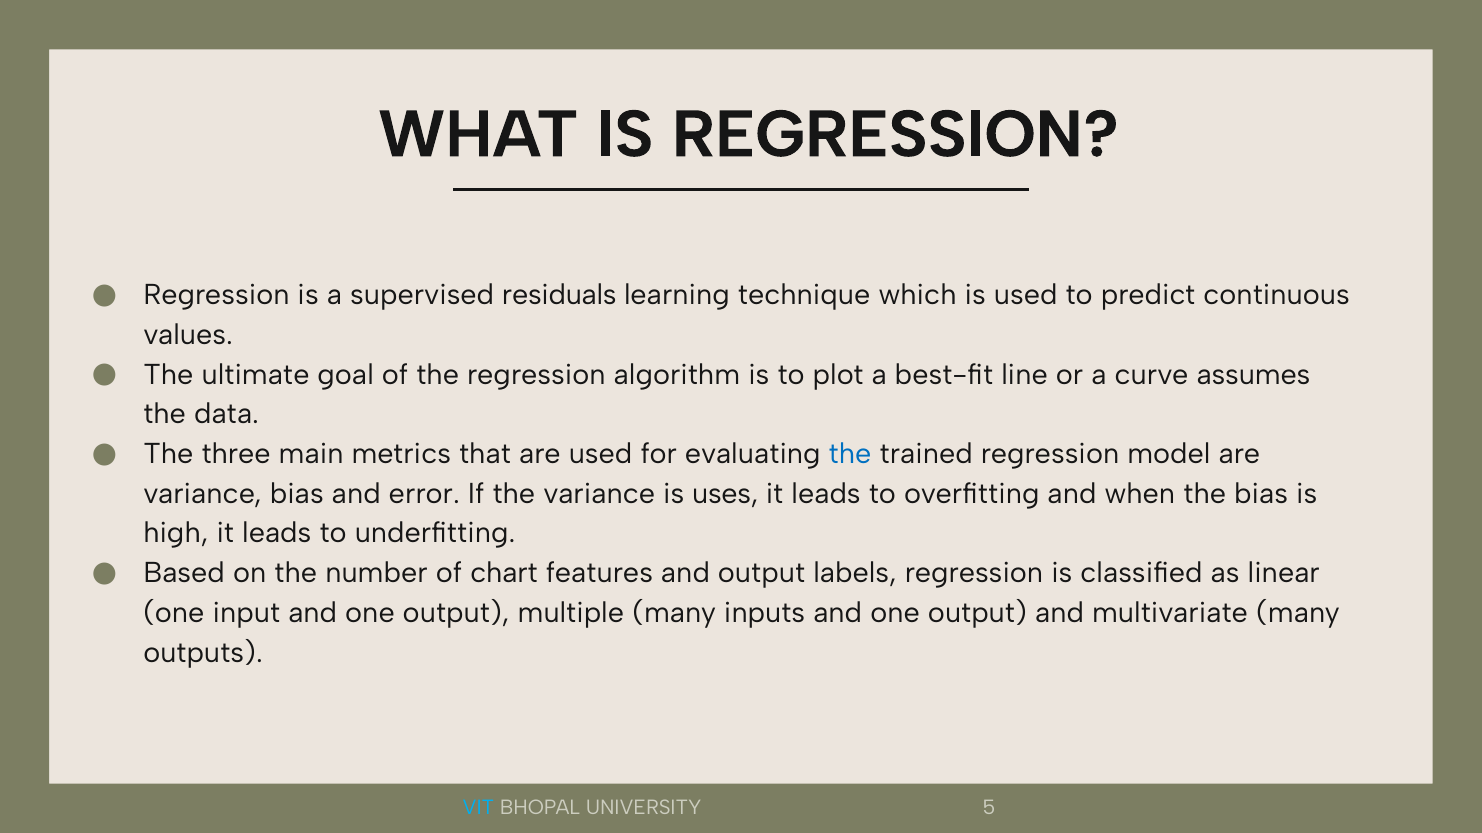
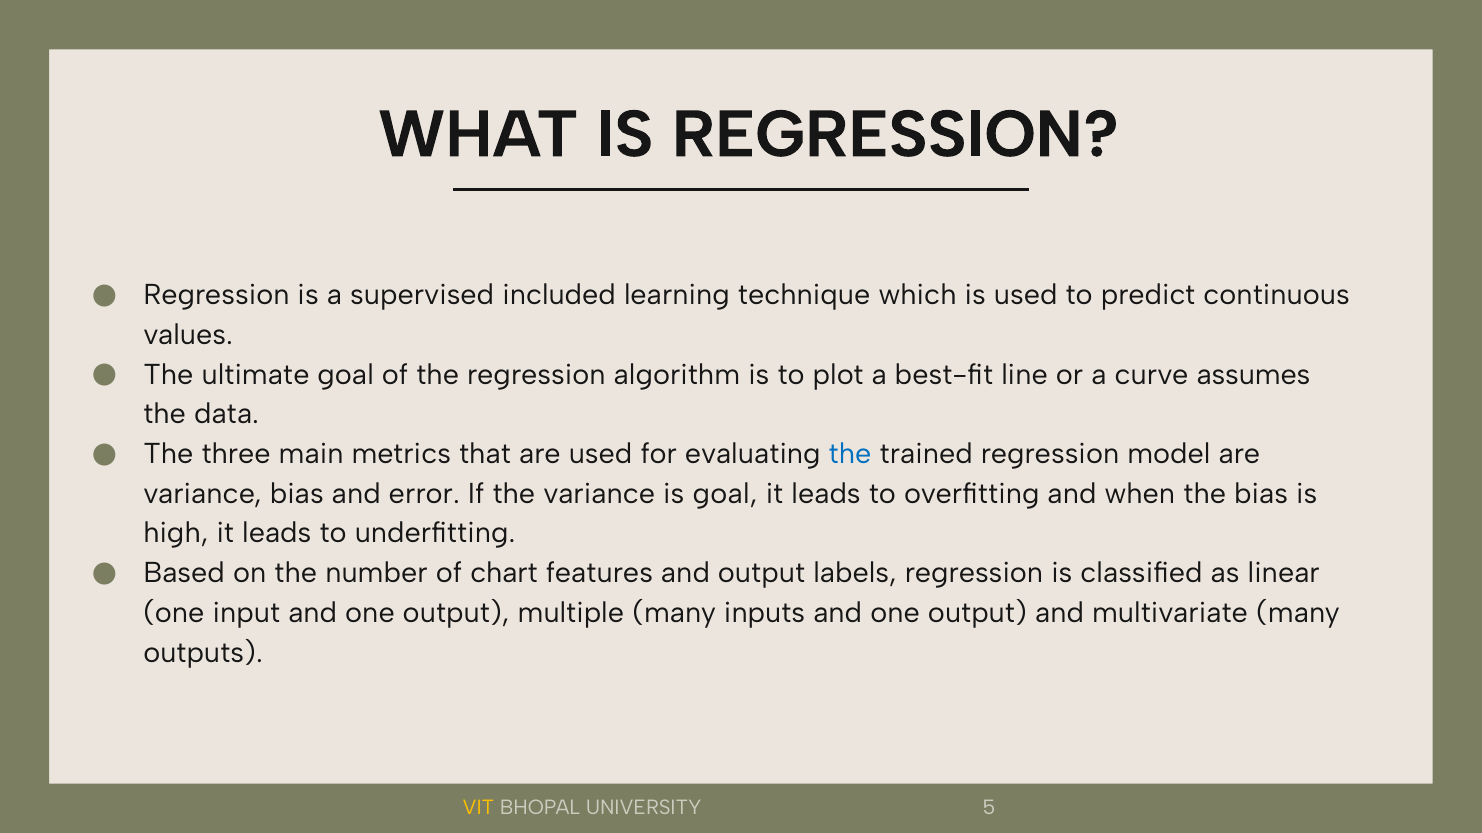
residuals: residuals -> included
is uses: uses -> goal
VIT colour: light blue -> yellow
